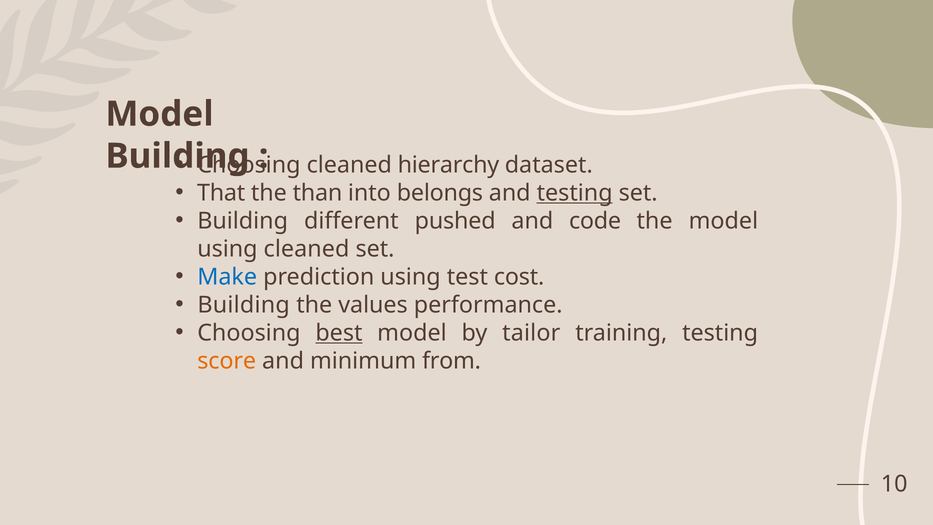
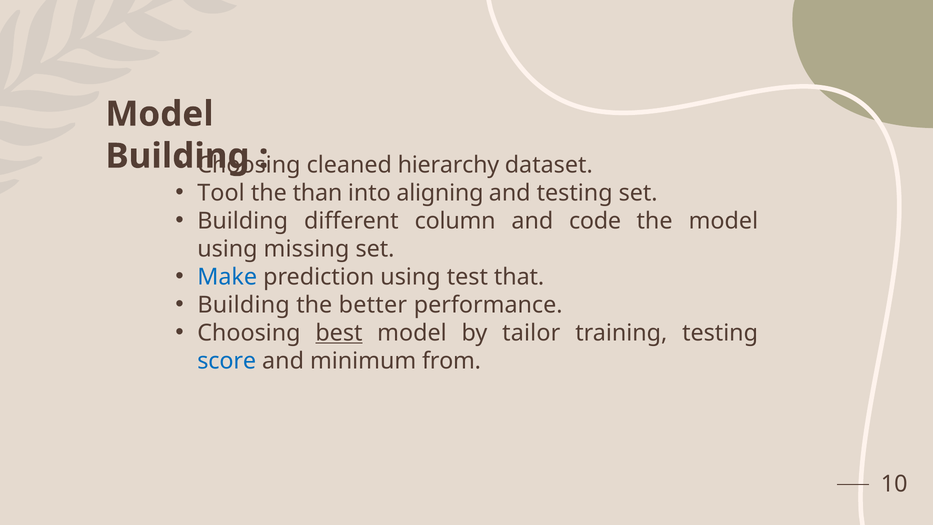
That: That -> Tool
belongs: belongs -> aligning
testing at (575, 193) underline: present -> none
pushed: pushed -> column
using cleaned: cleaned -> missing
cost: cost -> that
values: values -> better
score colour: orange -> blue
